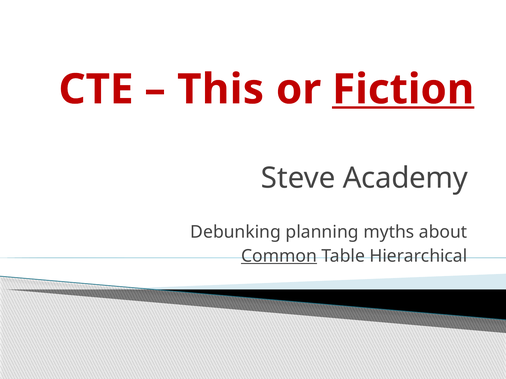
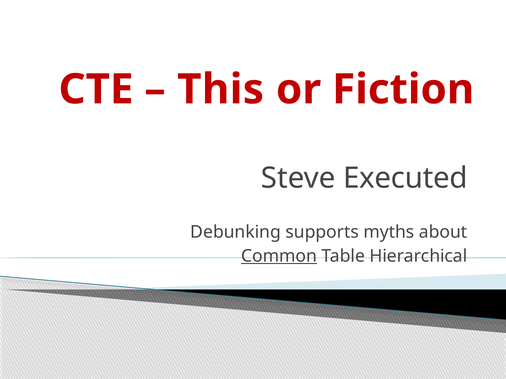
Fiction underline: present -> none
Academy: Academy -> Executed
planning: planning -> supports
